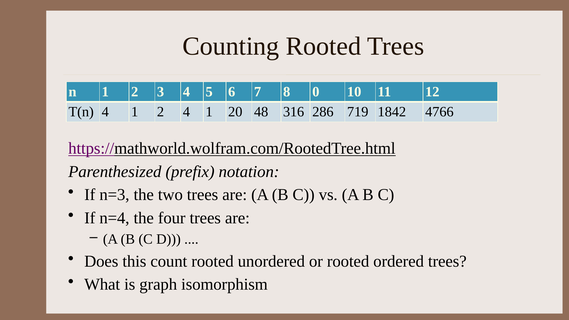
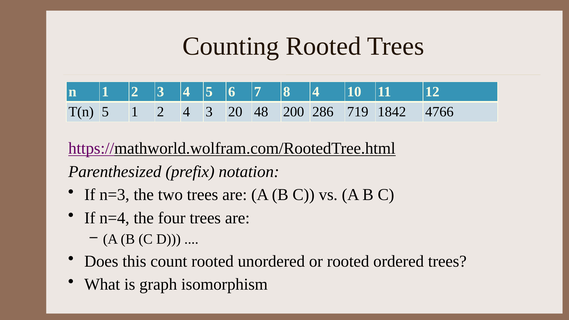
8 0: 0 -> 4
T(n 4: 4 -> 5
2 4 1: 1 -> 3
316: 316 -> 200
